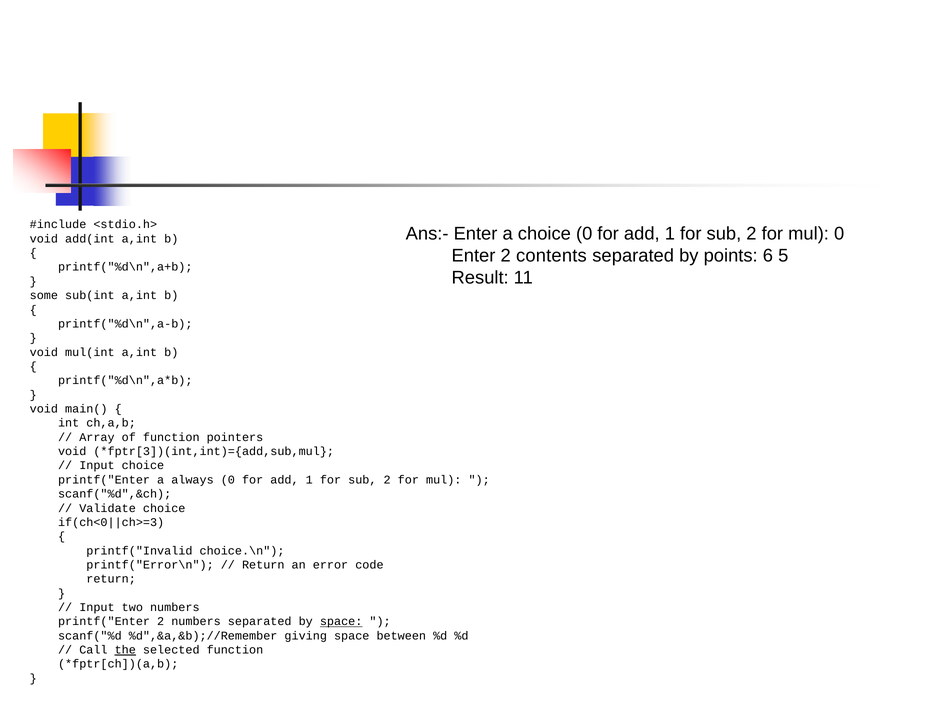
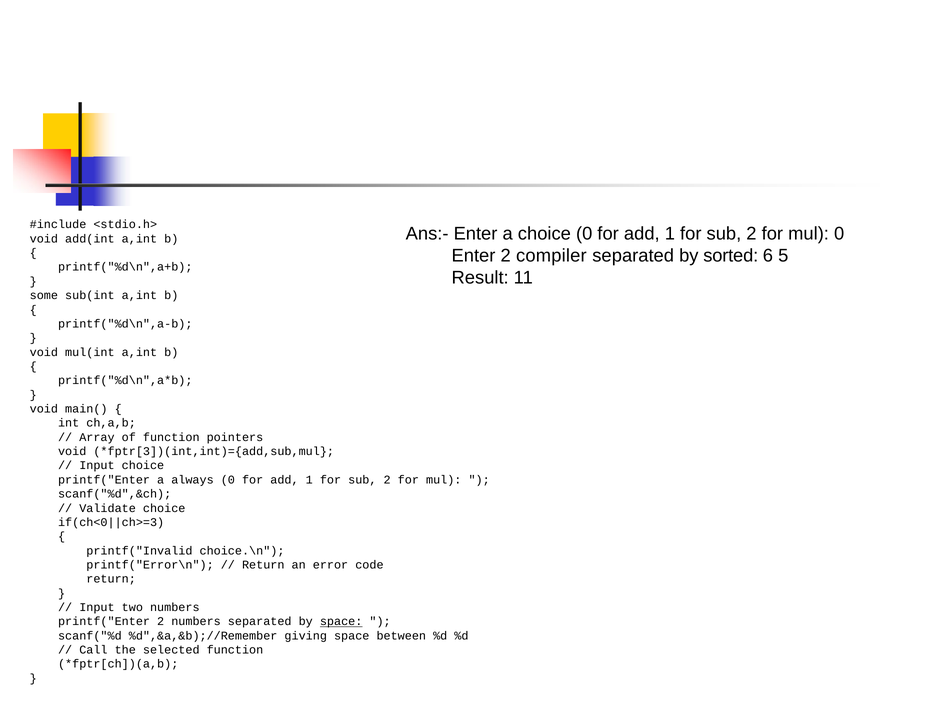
contents: contents -> compiler
points: points -> sorted
the underline: present -> none
